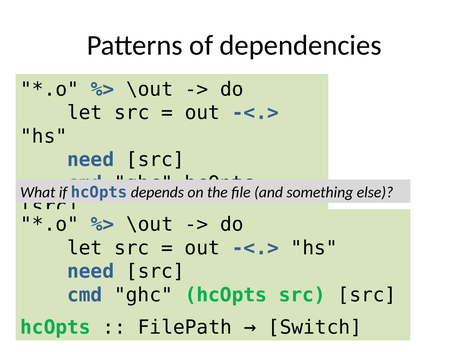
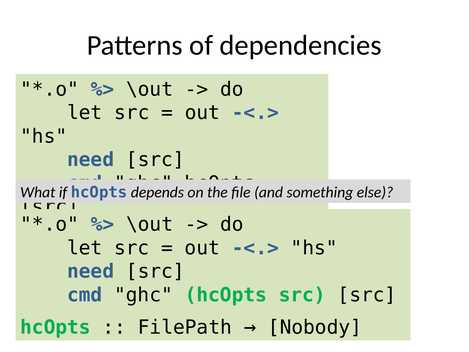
Switch: Switch -> Nobody
